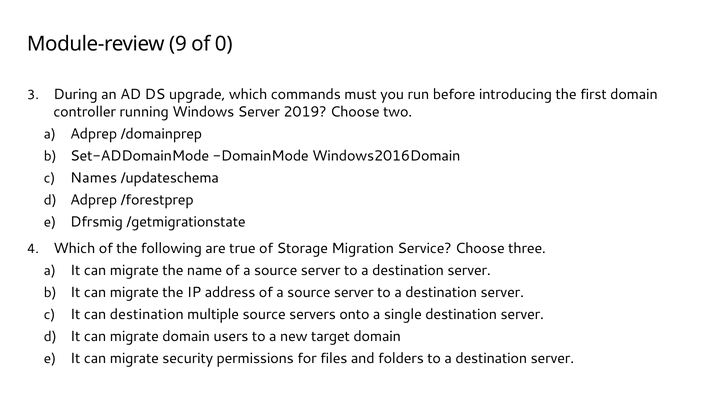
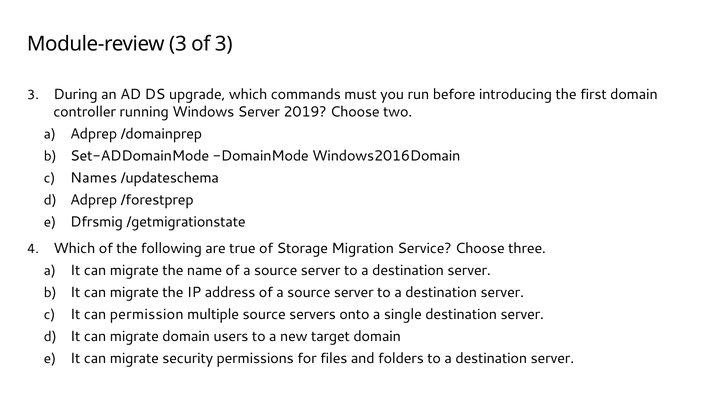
Module-review 9: 9 -> 3
of 0: 0 -> 3
can destination: destination -> permission
